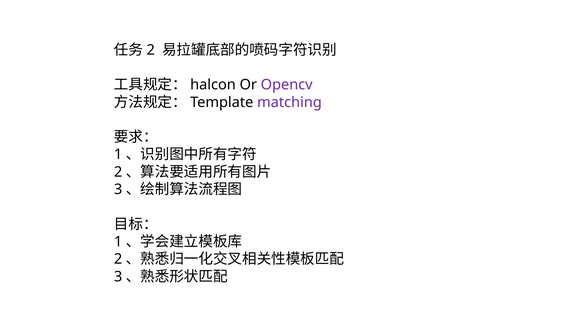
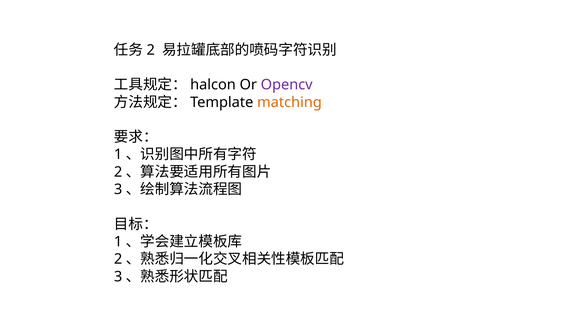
matching colour: purple -> orange
